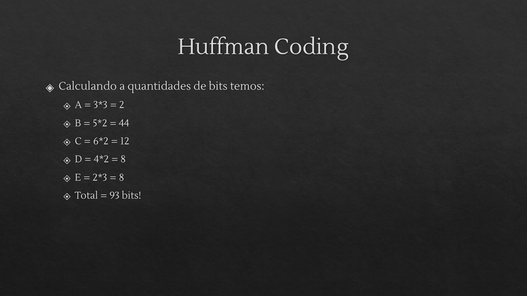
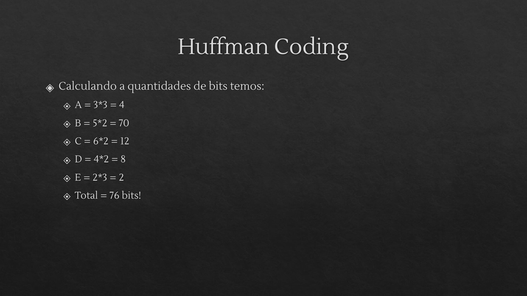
2: 2 -> 4
44: 44 -> 70
8 at (122, 178): 8 -> 2
93: 93 -> 76
